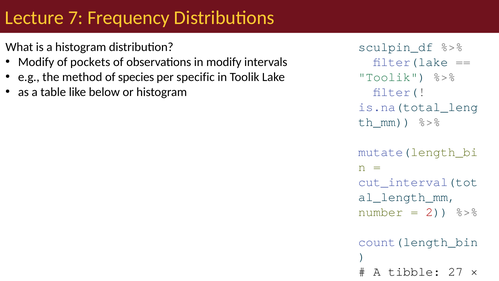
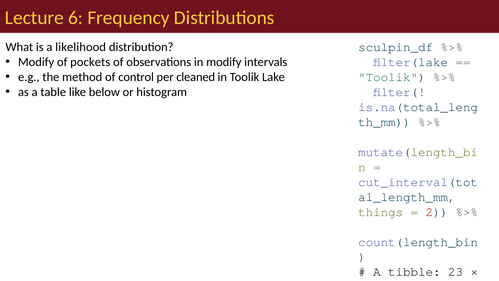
Lecture 7: 7 -> 6
a histogram: histogram -> likelihood
species: species -> control
specific: specific -> cleaned
number: number -> things
27: 27 -> 23
